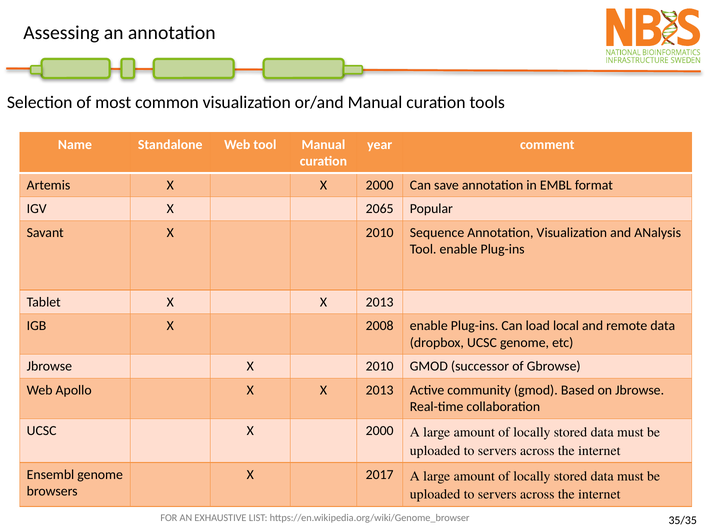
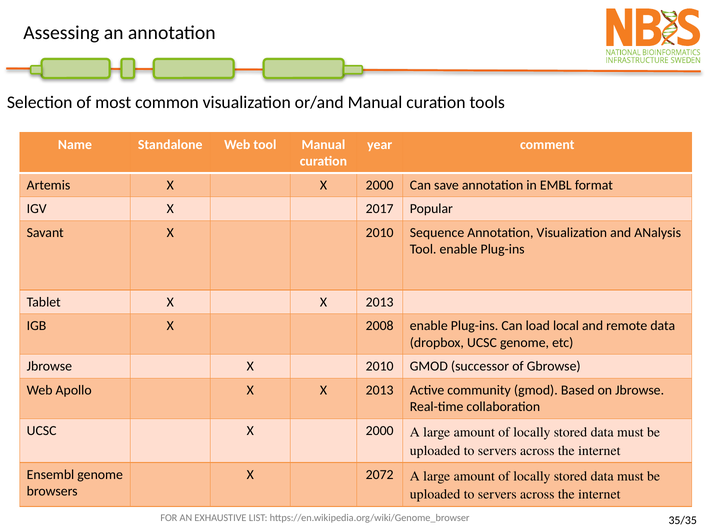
2065: 2065 -> 2017
2017: 2017 -> 2072
